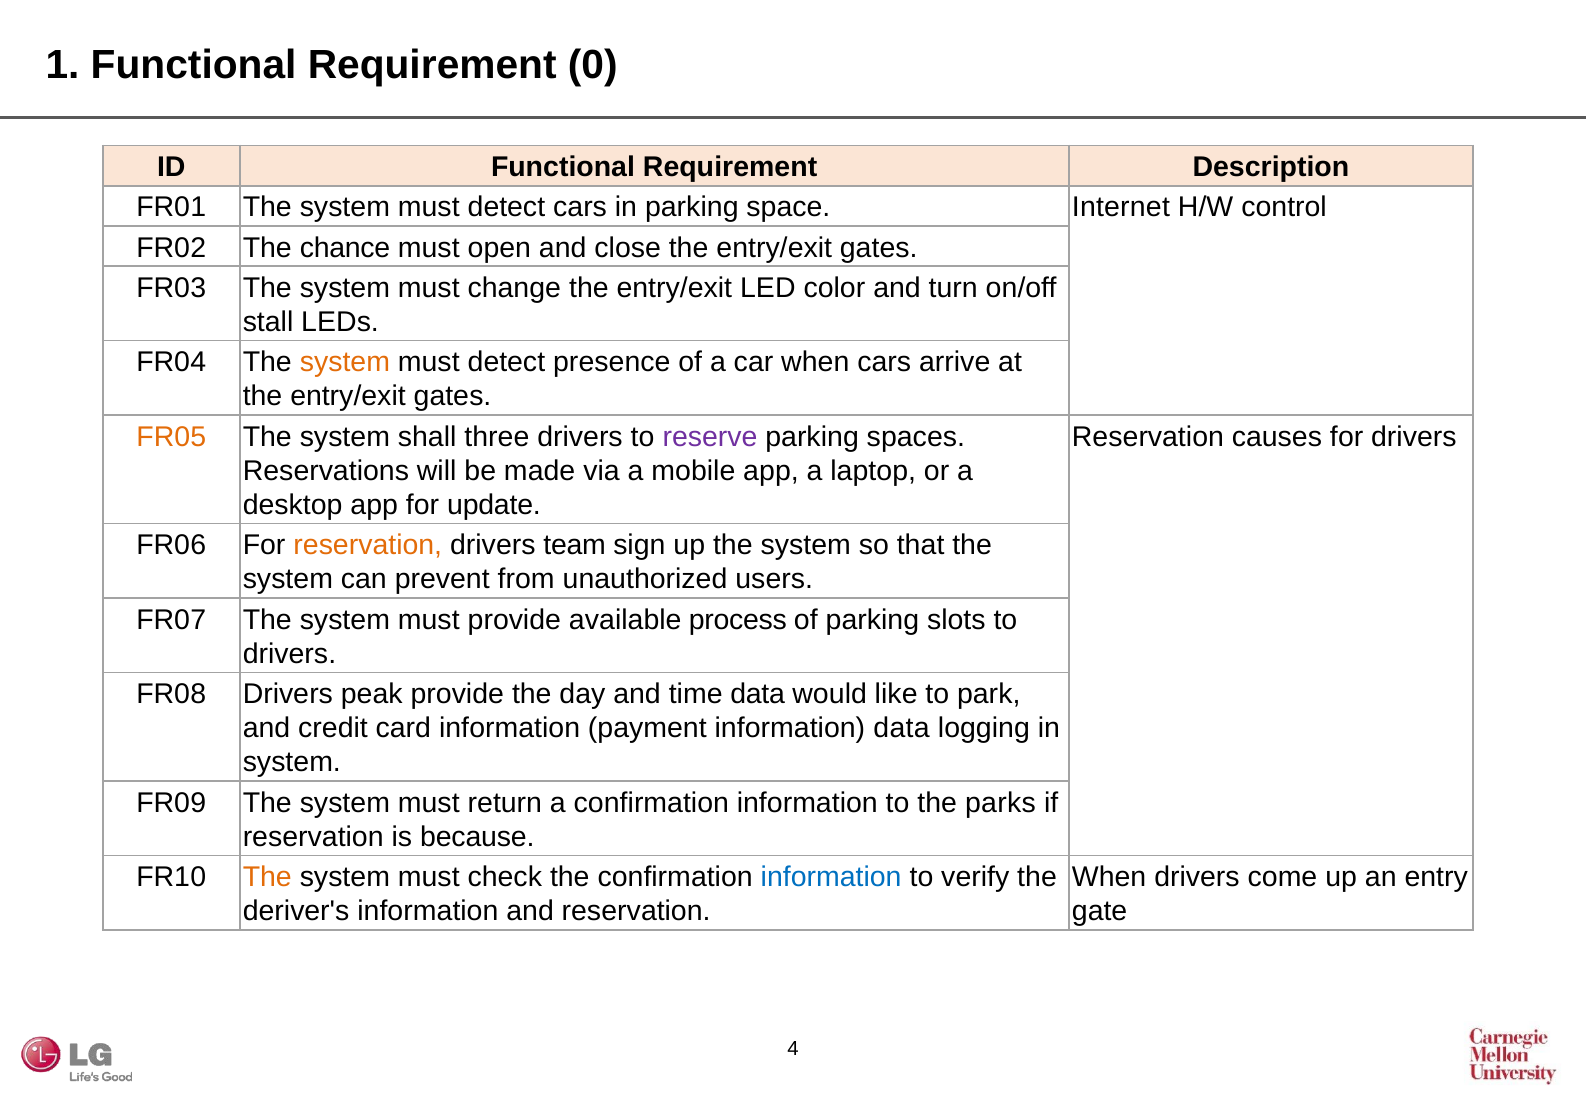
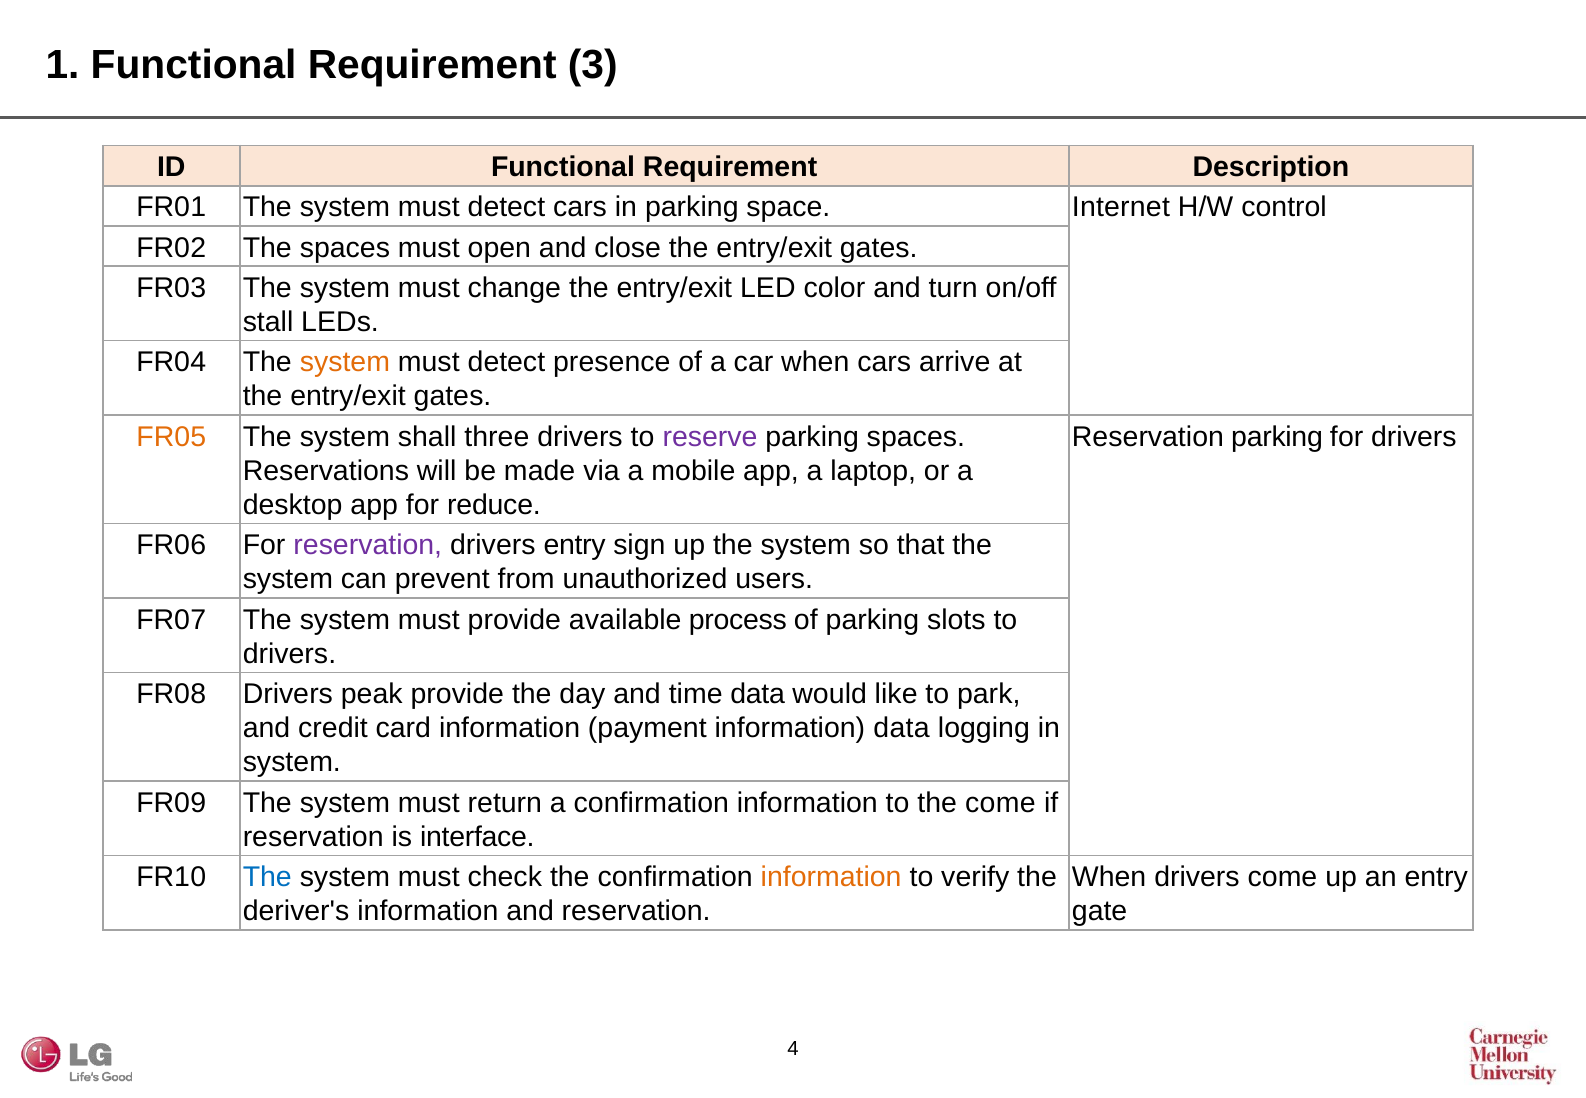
0: 0 -> 3
The chance: chance -> spaces
Reservation causes: causes -> parking
update: update -> reduce
reservation at (368, 545) colour: orange -> purple
drivers team: team -> entry
the parks: parks -> come
because: because -> interface
The at (267, 877) colour: orange -> blue
information at (831, 877) colour: blue -> orange
